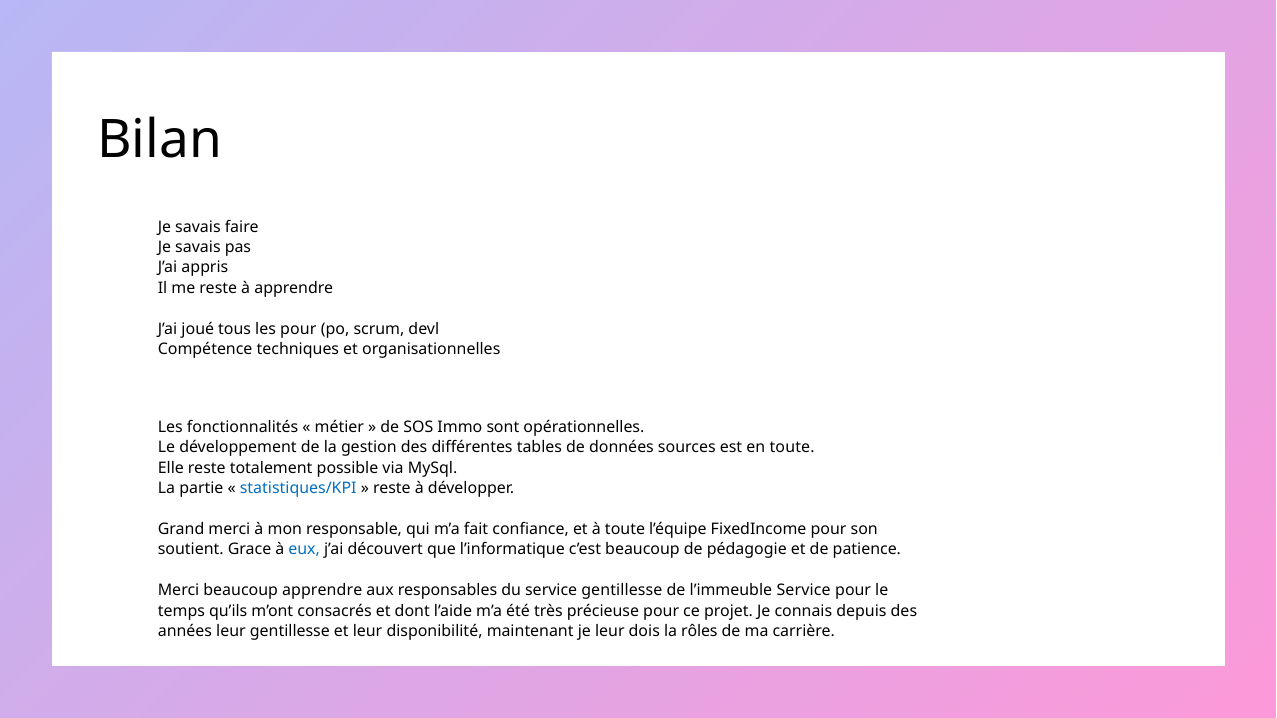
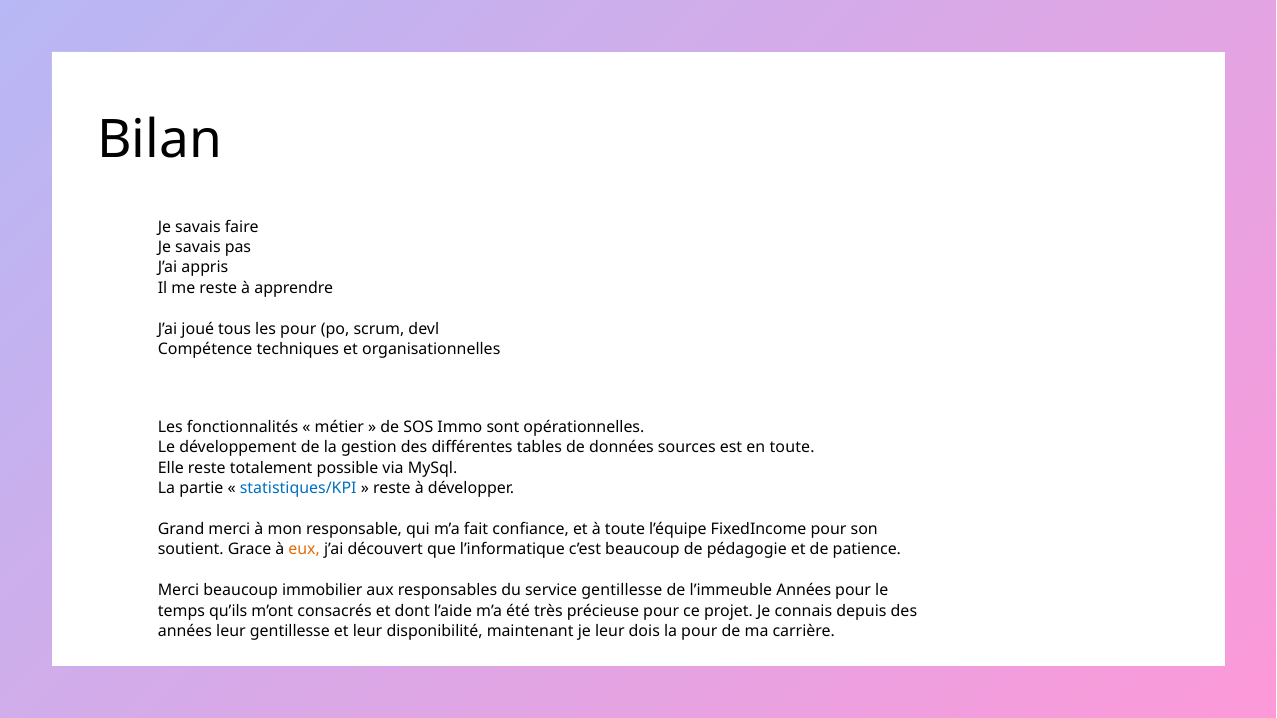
eux colour: blue -> orange
beaucoup apprendre: apprendre -> immobilier
l’immeuble Service: Service -> Années
la rôles: rôles -> pour
